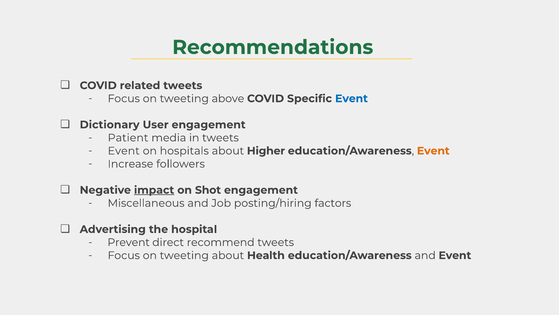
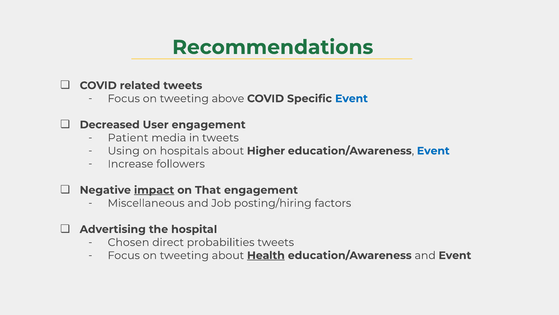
Dictionary: Dictionary -> Decreased
Event at (124, 151): Event -> Using
Event at (433, 151) colour: orange -> blue
Shot: Shot -> That
Prevent: Prevent -> Chosen
recommend: recommend -> probabilities
Health underline: none -> present
